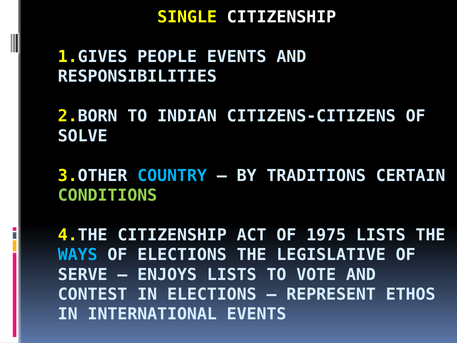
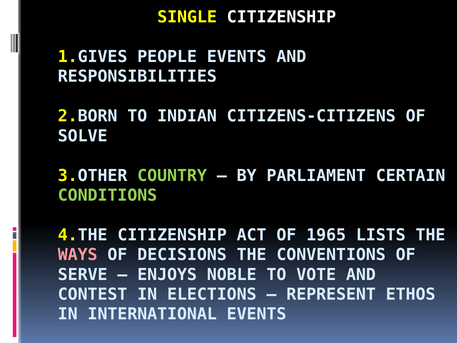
COUNTRY colour: light blue -> light green
TRADITIONS: TRADITIONS -> PARLIAMENT
1975: 1975 -> 1965
WAYS colour: light blue -> pink
OF ELECTIONS: ELECTIONS -> DECISIONS
LEGISLATIVE: LEGISLATIVE -> CONVENTIONS
ENJOYS LISTS: LISTS -> NOBLE
